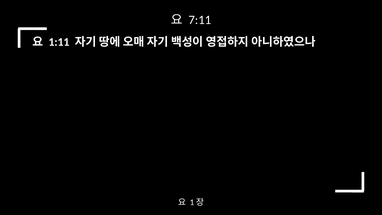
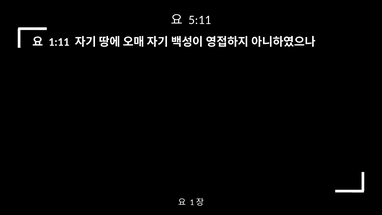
7:11: 7:11 -> 5:11
